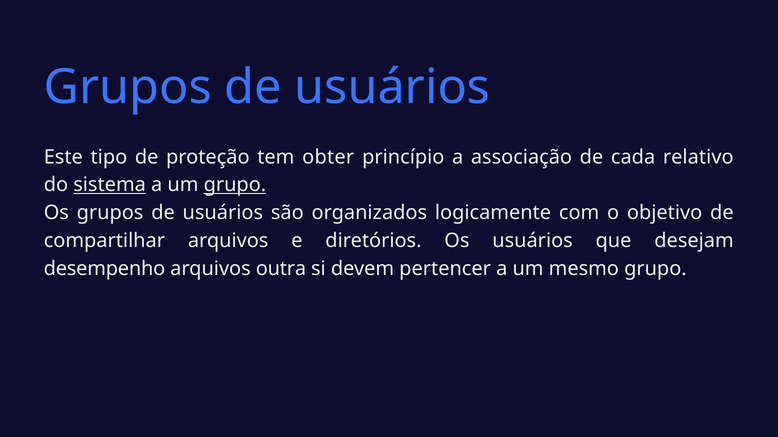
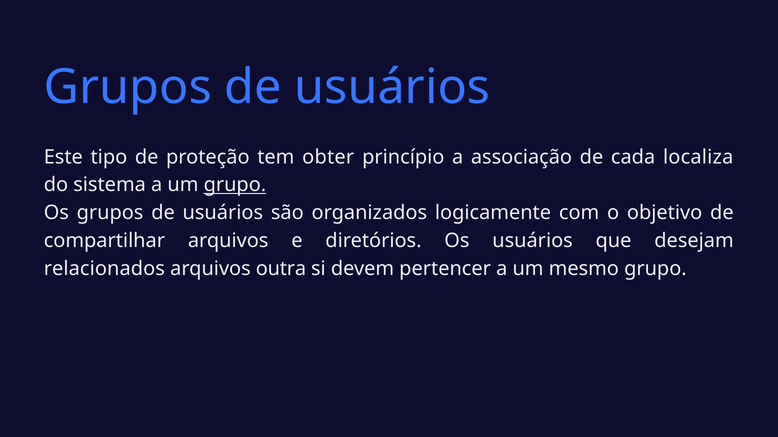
relativo: relativo -> localiza
sistema underline: present -> none
desempenho: desempenho -> relacionados
